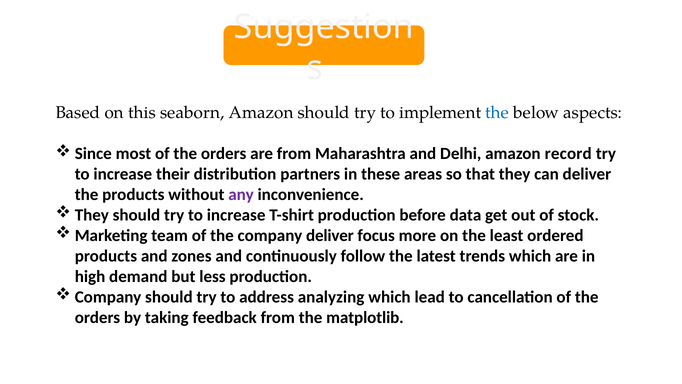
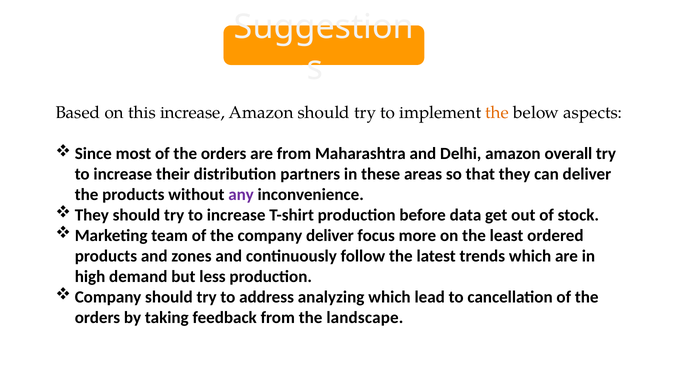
this seaborn: seaborn -> increase
the at (497, 113) colour: blue -> orange
record: record -> overall
matplotlib: matplotlib -> landscape
